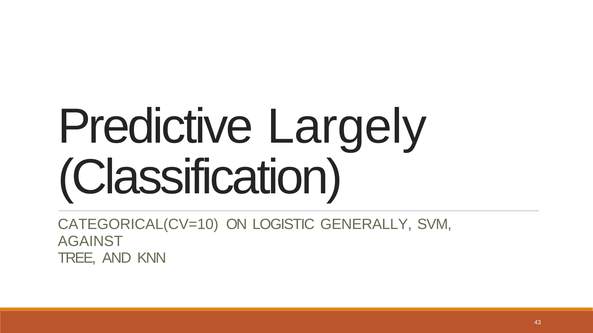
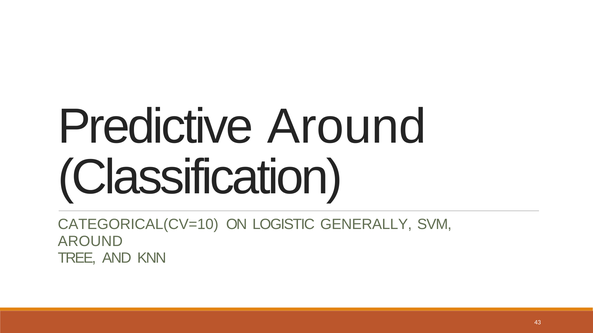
Predictive Largely: Largely -> Around
AGAINST at (90, 242): AGAINST -> AROUND
